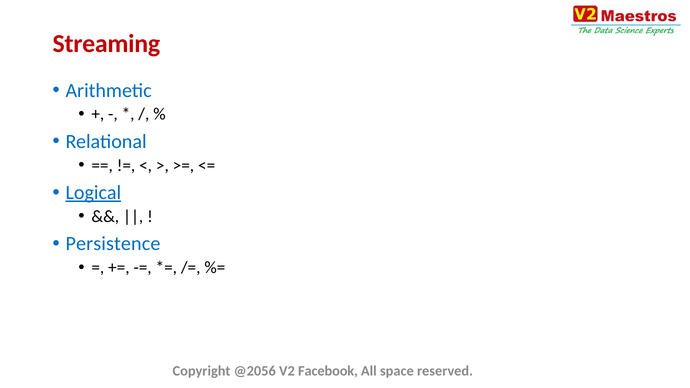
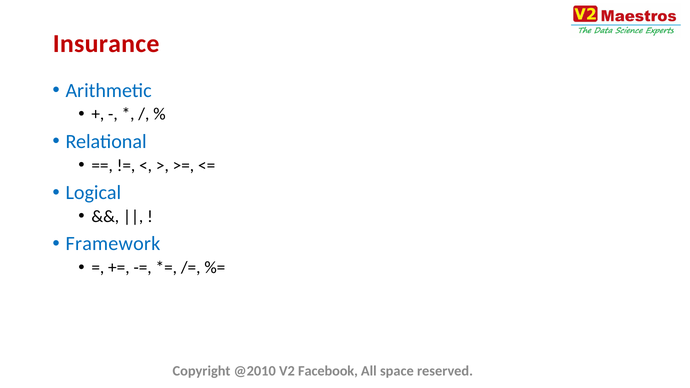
Streaming: Streaming -> Insurance
Logical underline: present -> none
Persistence: Persistence -> Framework
@2056: @2056 -> @2010
